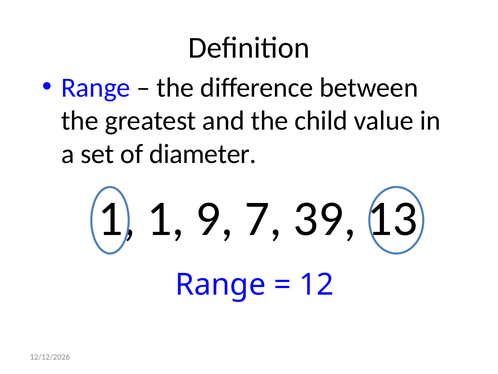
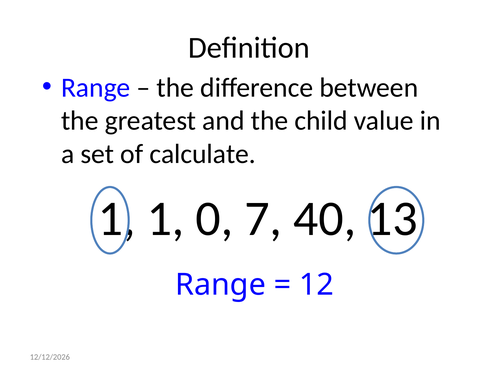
diameter: diameter -> calculate
9: 9 -> 0
39: 39 -> 40
